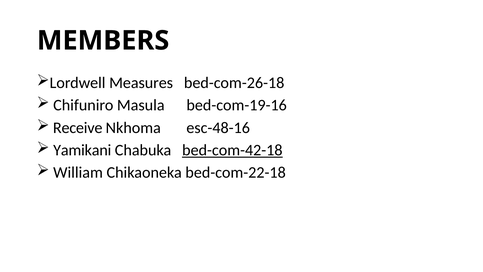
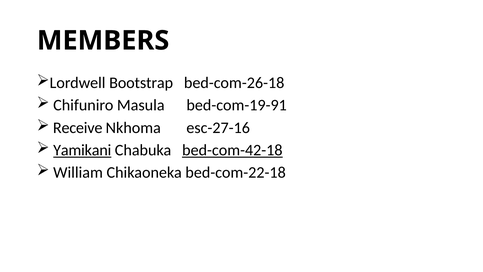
Measures: Measures -> Bootstrap
bed-com-19-16: bed-com-19-16 -> bed-com-19-91
esc-48-16: esc-48-16 -> esc-27-16
Yamikani underline: none -> present
